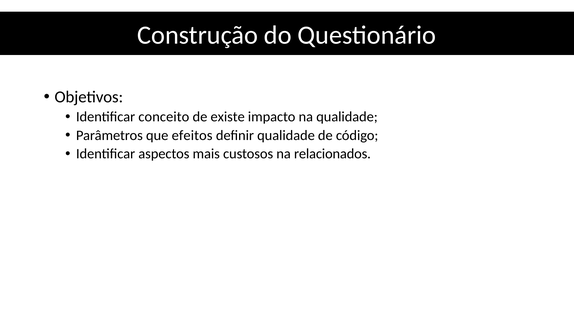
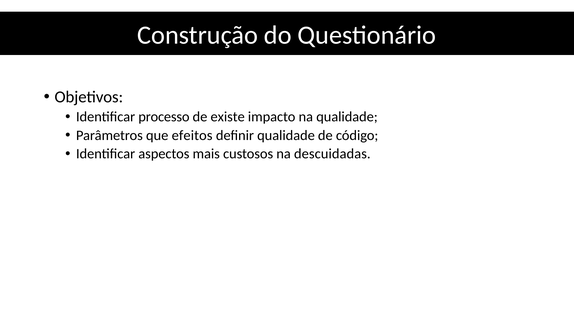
conceito: conceito -> processo
relacionados: relacionados -> descuidadas
